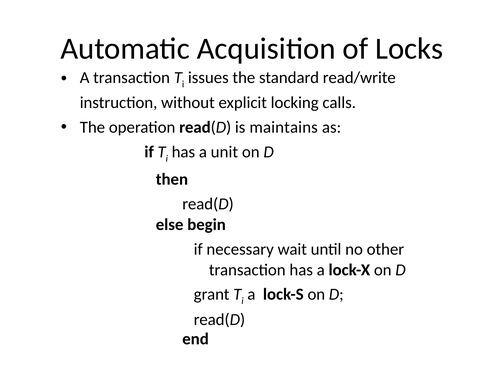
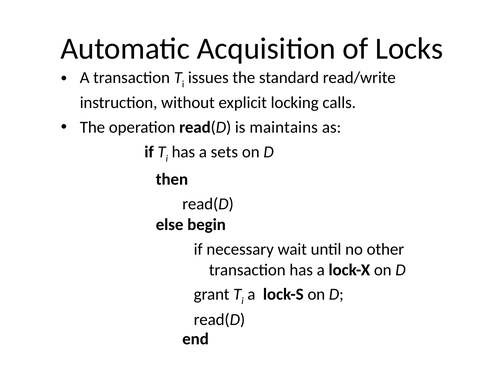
unit: unit -> sets
